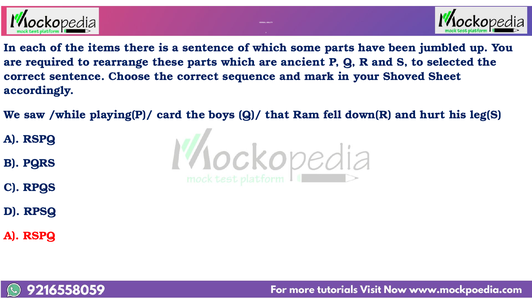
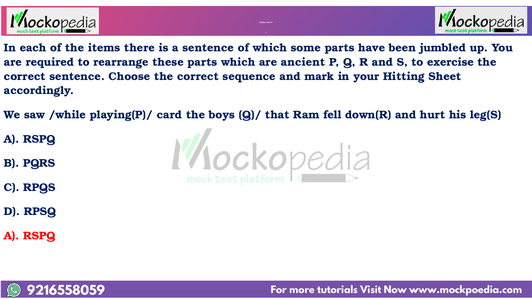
selected: selected -> exercise
Shoved: Shoved -> Hitting
